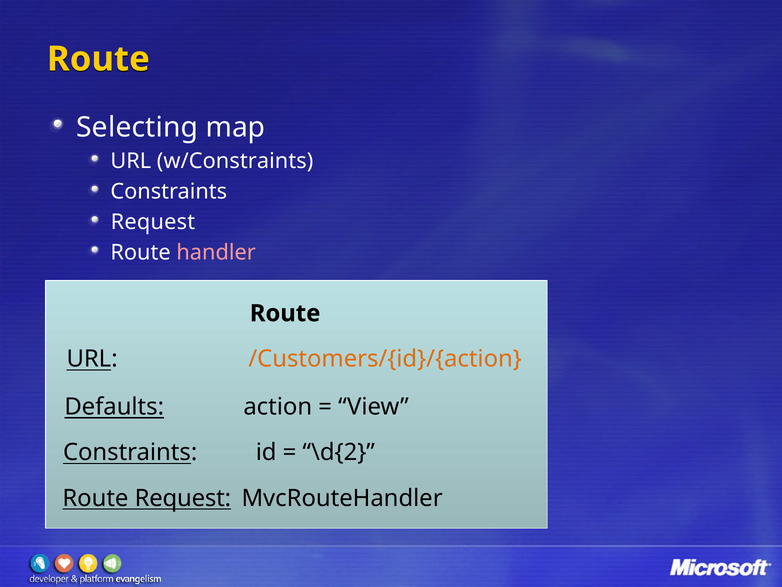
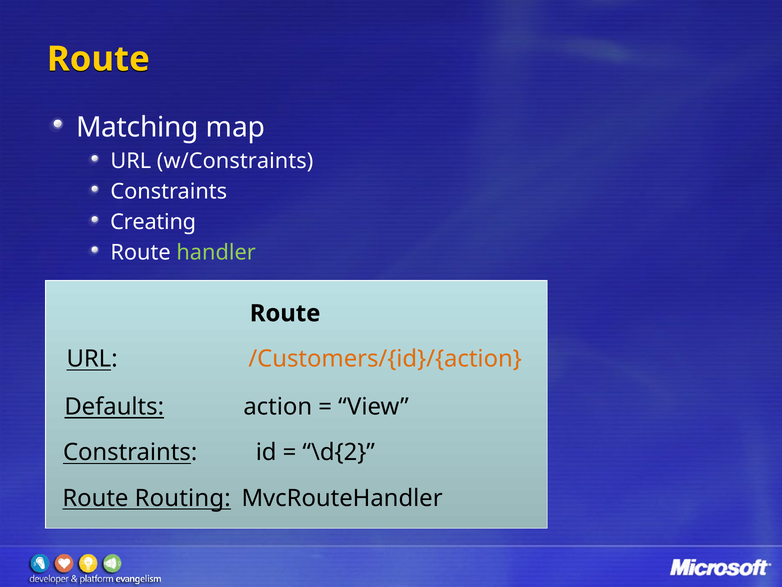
Selecting: Selecting -> Matching
Request at (153, 222): Request -> Creating
handler colour: pink -> light green
Route Request: Request -> Routing
